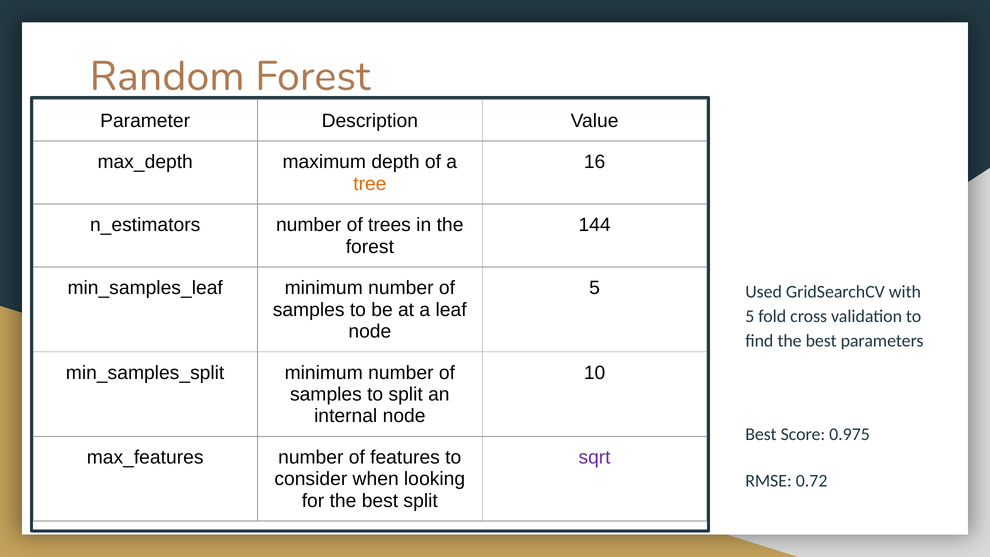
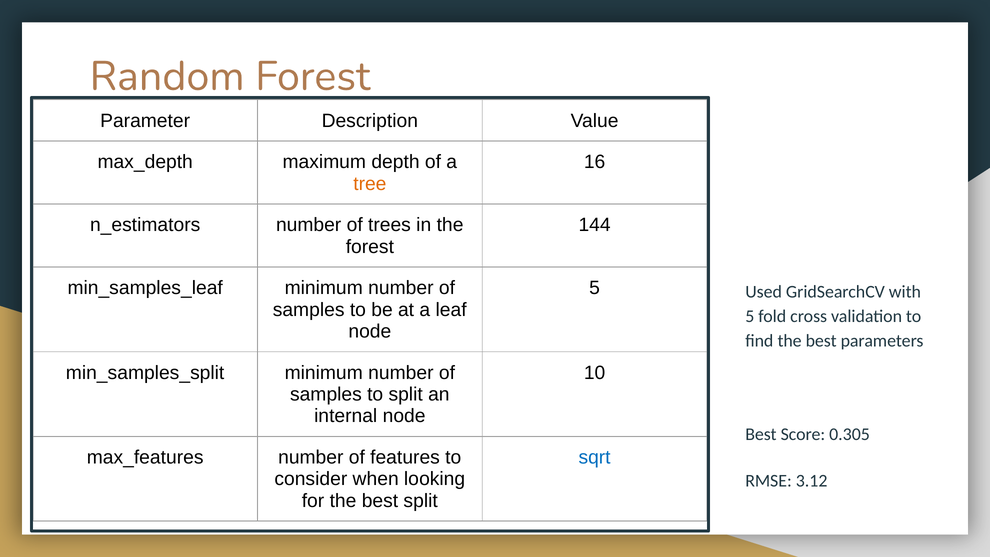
0.975: 0.975 -> 0.305
sqrt colour: purple -> blue
0.72: 0.72 -> 3.12
